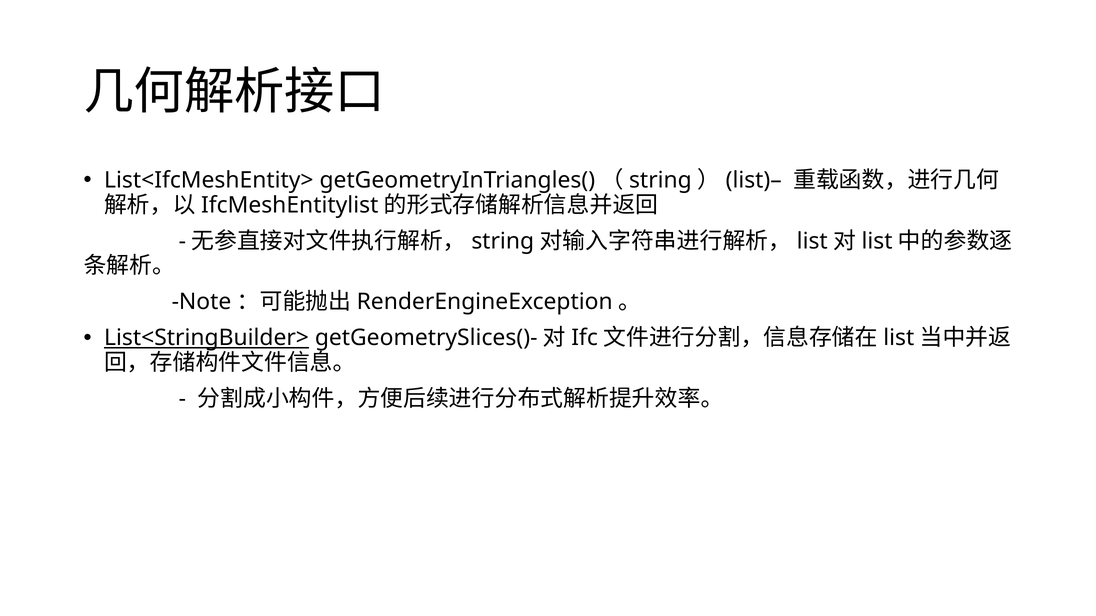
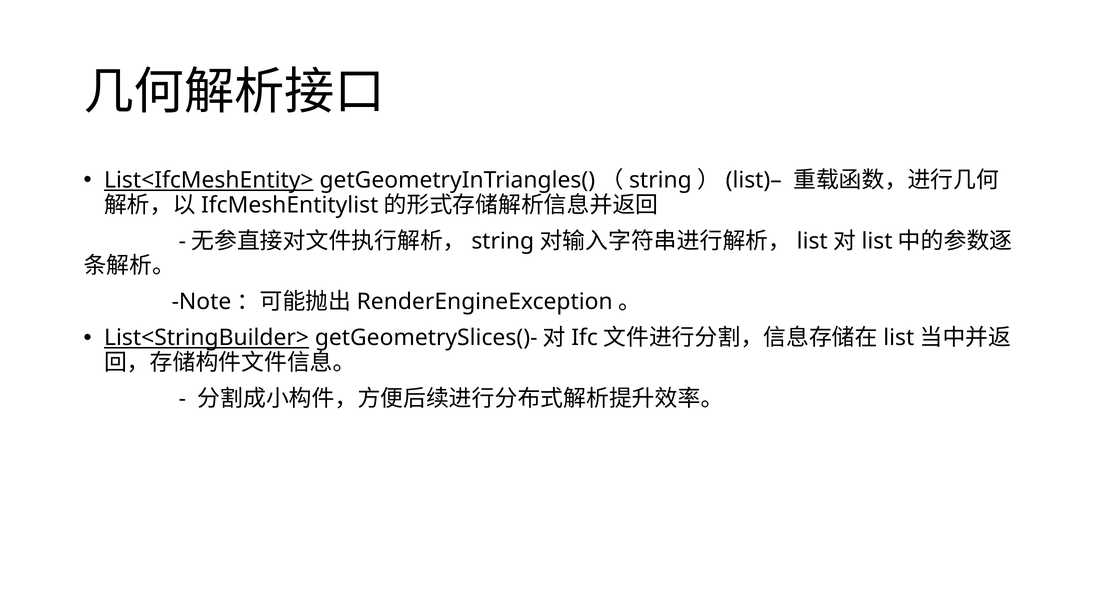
List<IfcMeshEntity> underline: none -> present
